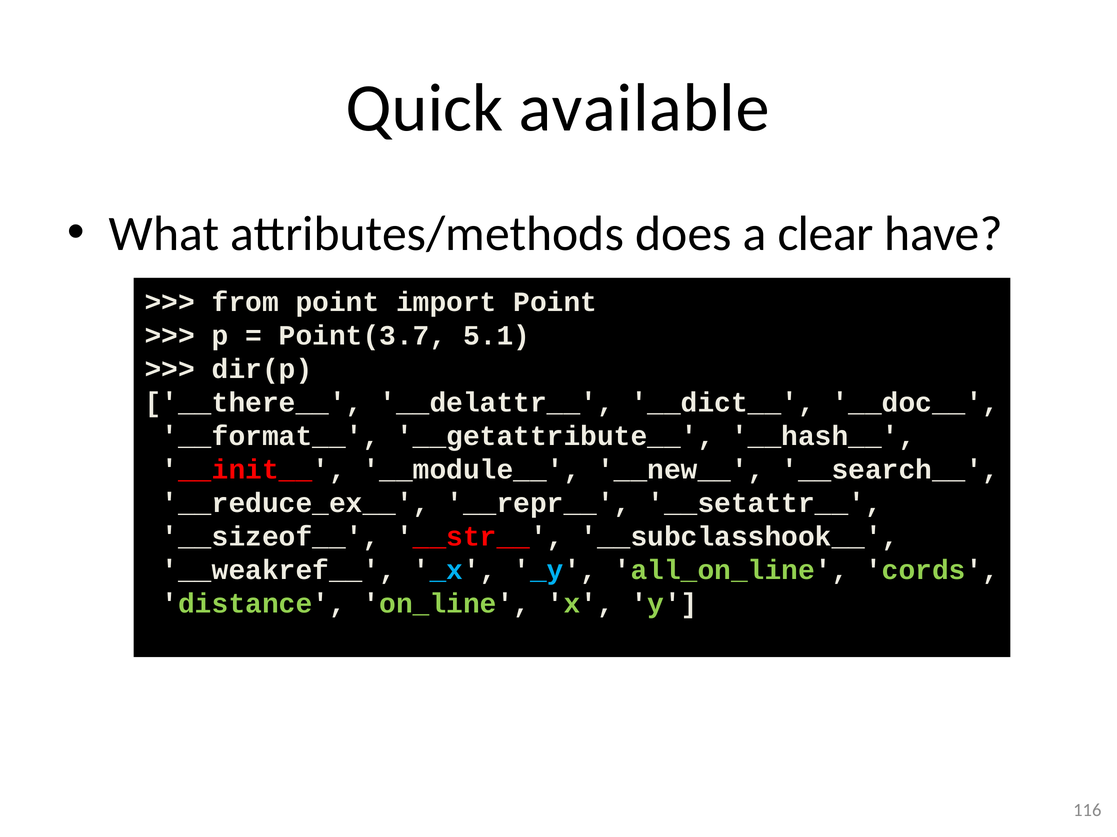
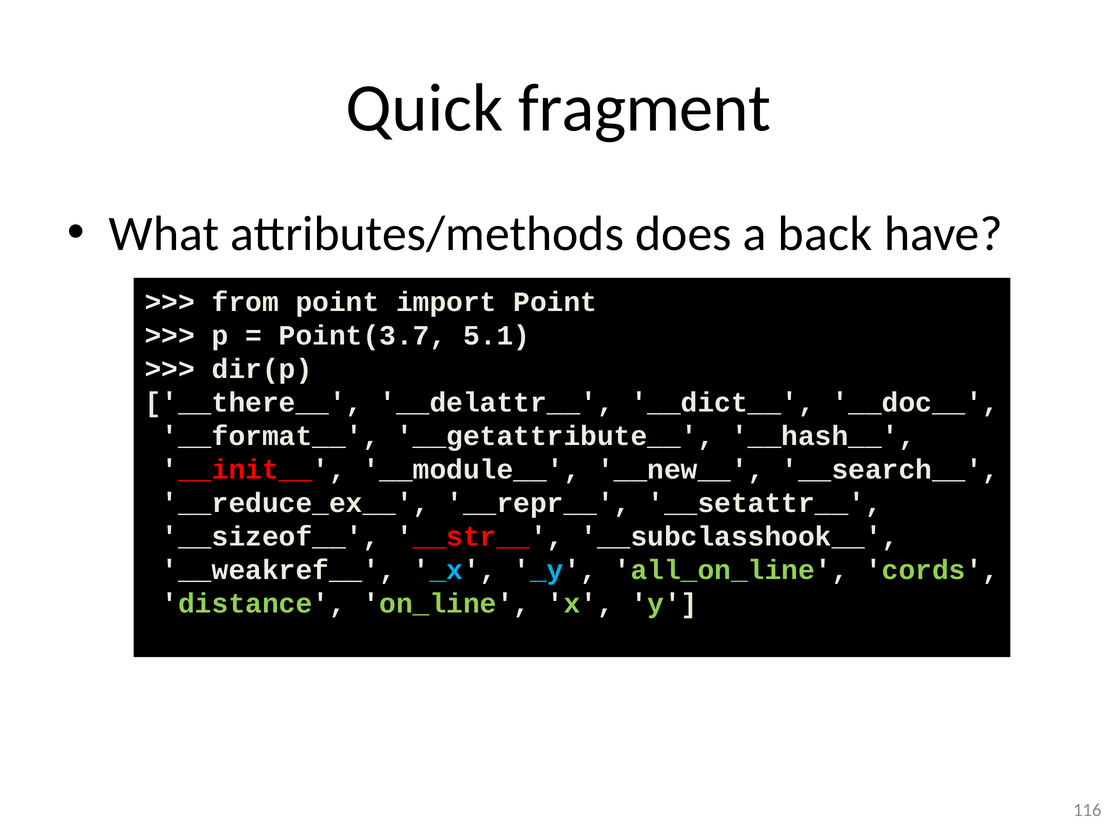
available: available -> fragment
clear: clear -> back
